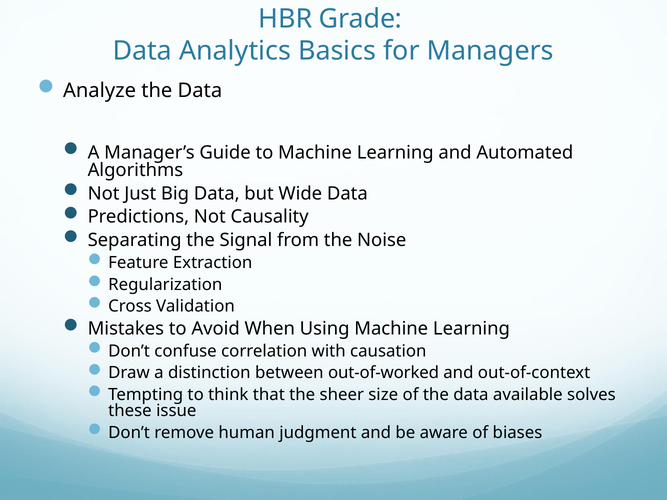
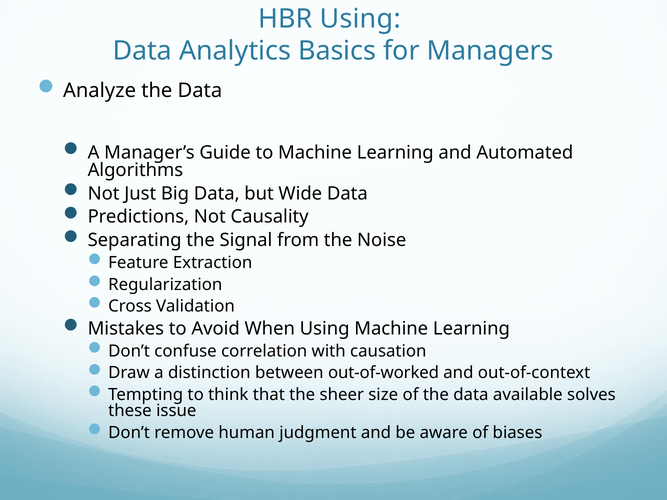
HBR Grade: Grade -> Using
